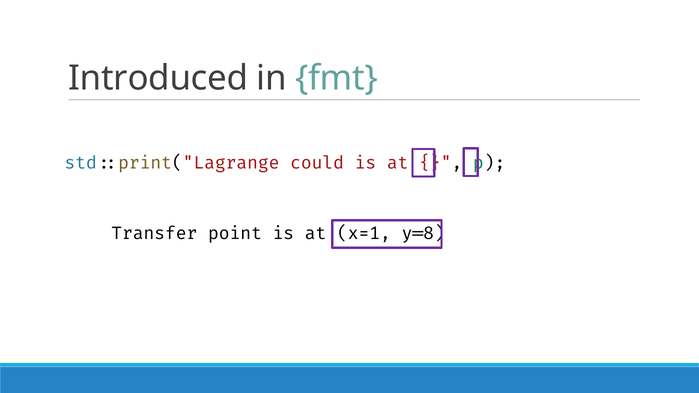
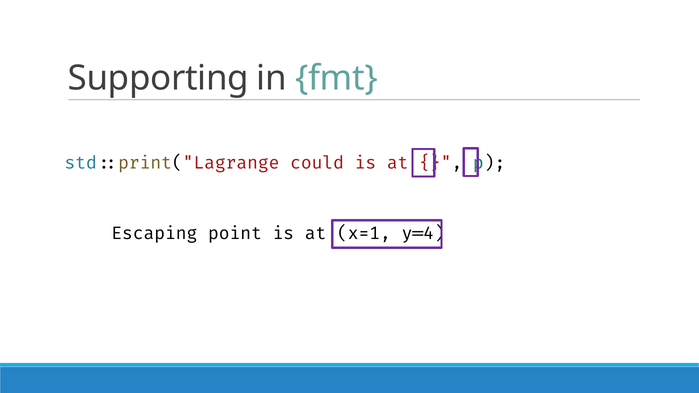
Introduced: Introduced -> Supporting
Transfer: Transfer -> Escaping
y=8: y=8 -> y=4
